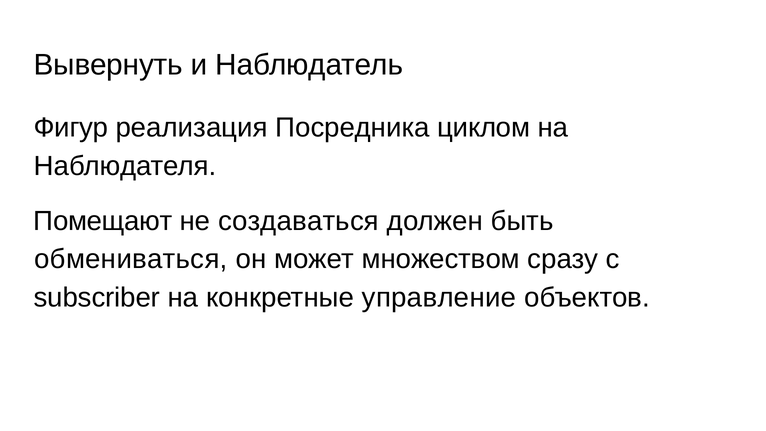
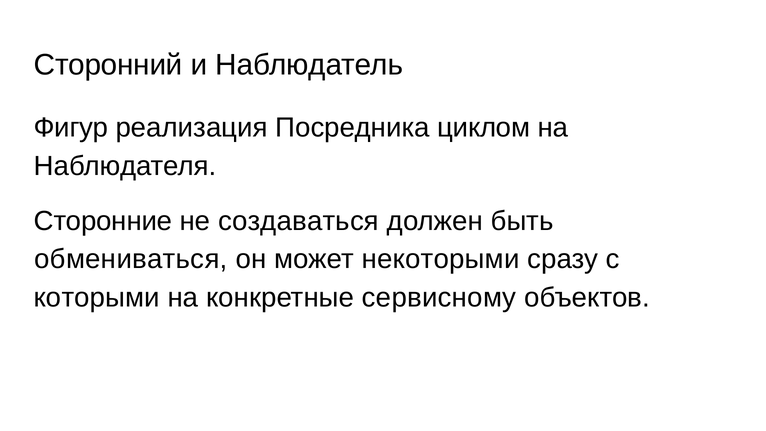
Вывернуть: Вывернуть -> Сторонний
Помещают: Помещают -> Сторонние
множеством: множеством -> некоторыми
subscriber: subscriber -> которыми
управление: управление -> сервисному
